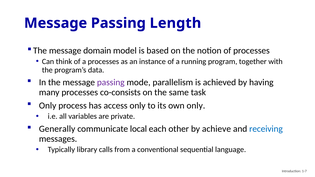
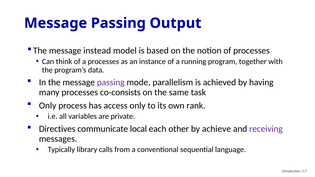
Length: Length -> Output
domain: domain -> instead
own only: only -> rank
Generally: Generally -> Directives
receiving colour: blue -> purple
